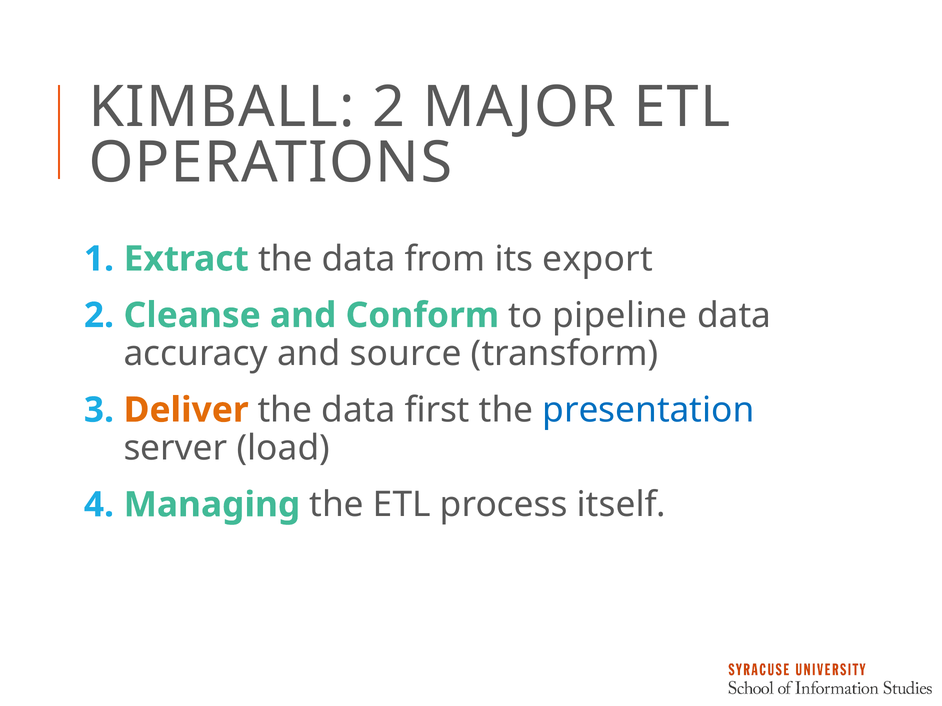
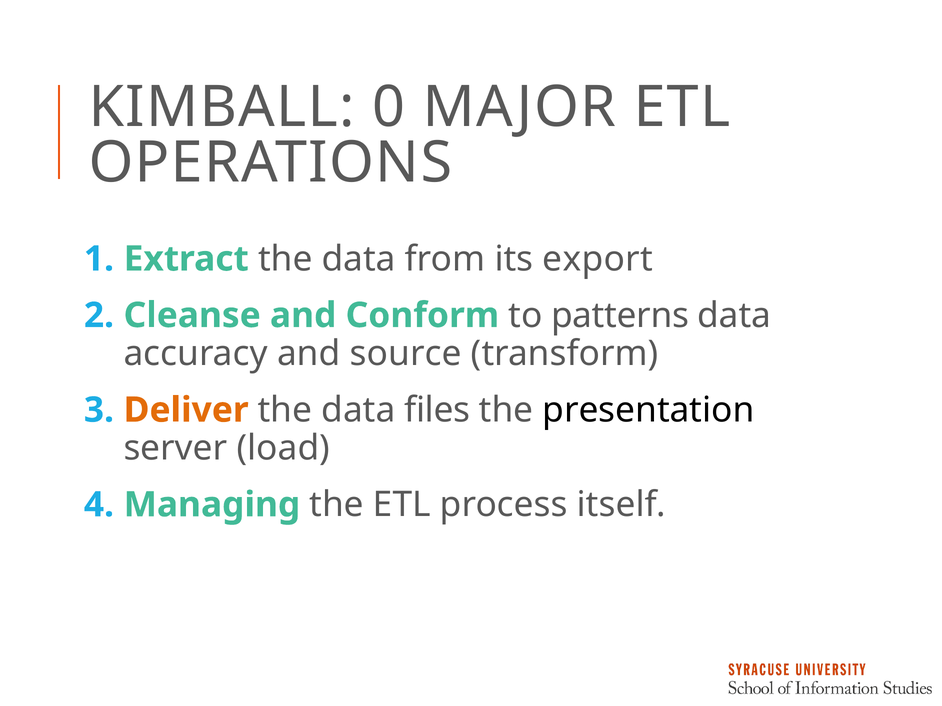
KIMBALL 2: 2 -> 0
pipeline: pipeline -> patterns
first: first -> files
presentation colour: blue -> black
